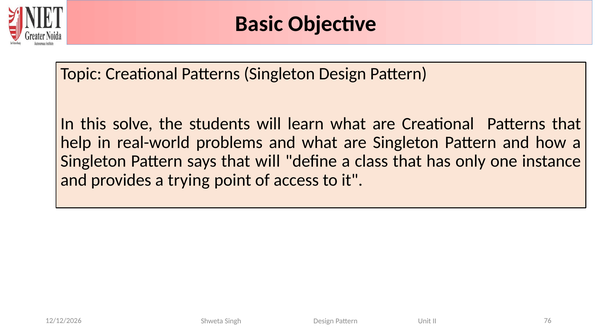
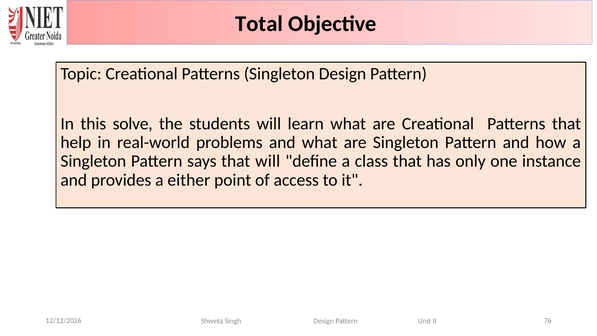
Basic: Basic -> Total
trying: trying -> either
